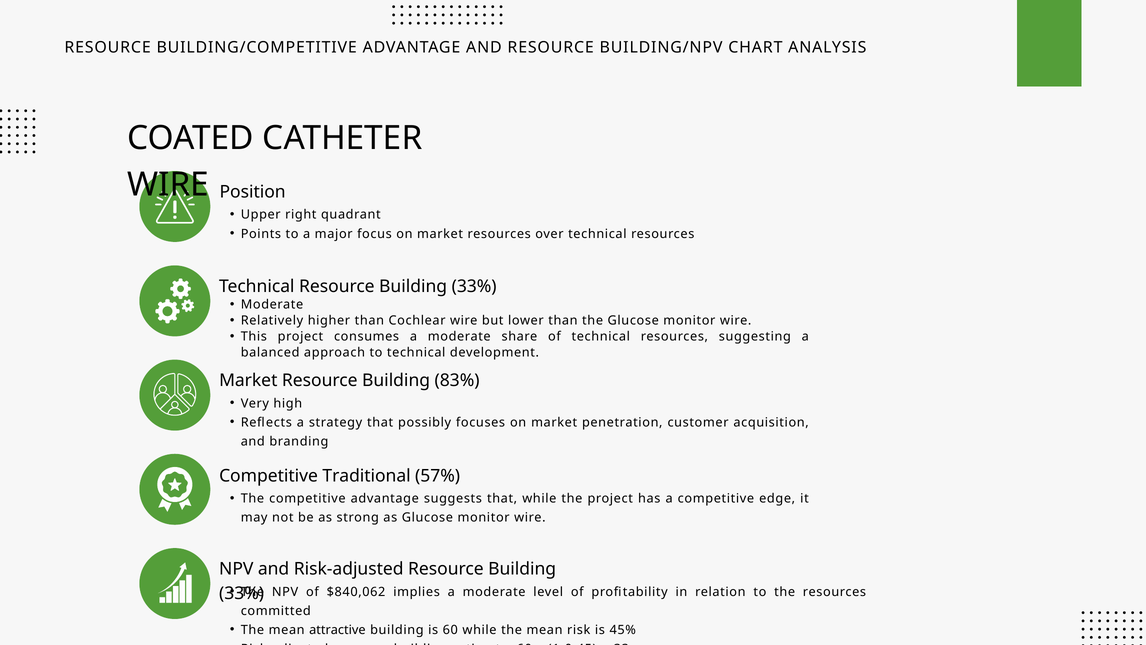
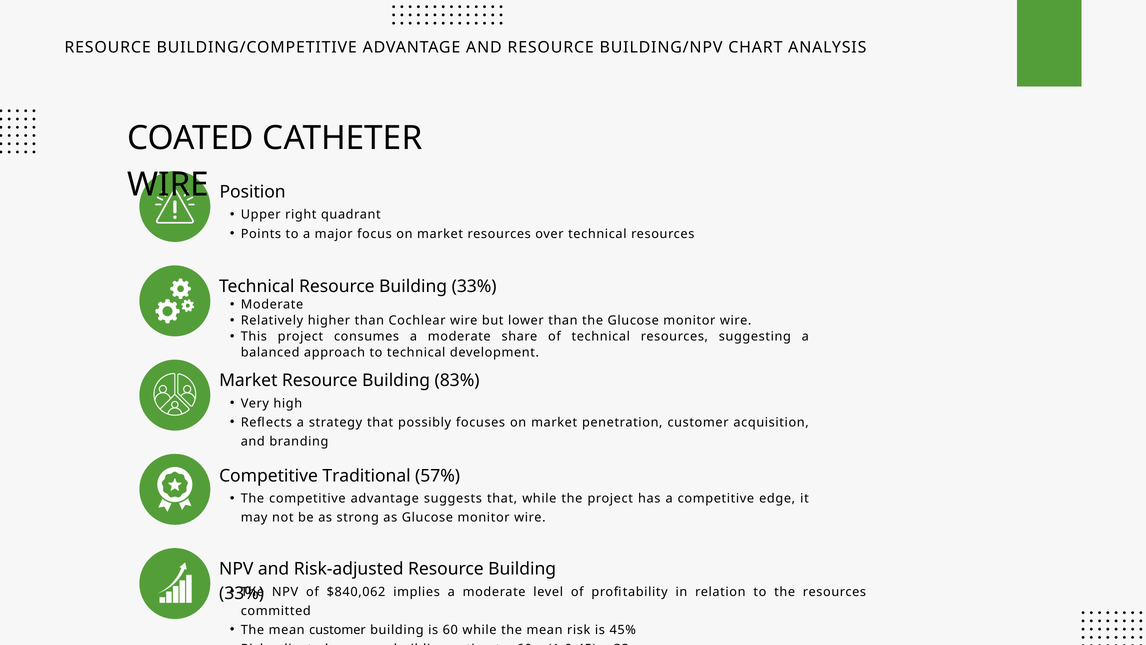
mean attractive: attractive -> customer
